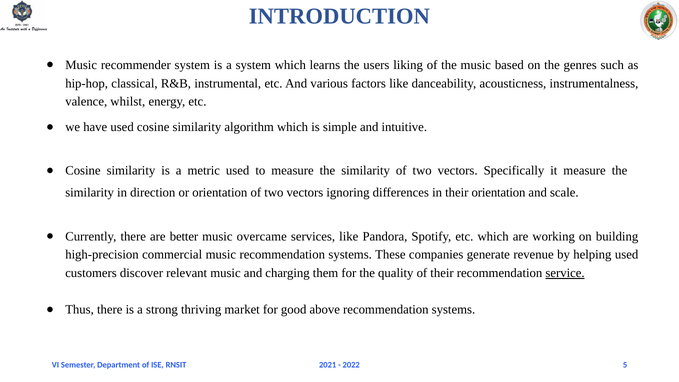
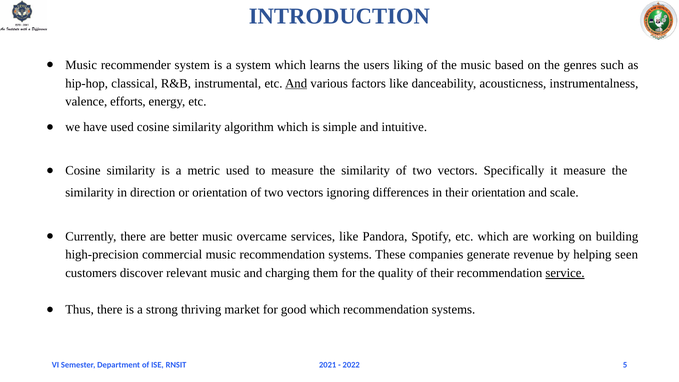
And at (296, 83) underline: none -> present
whilst: whilst -> efforts
helping used: used -> seen
good above: above -> which
